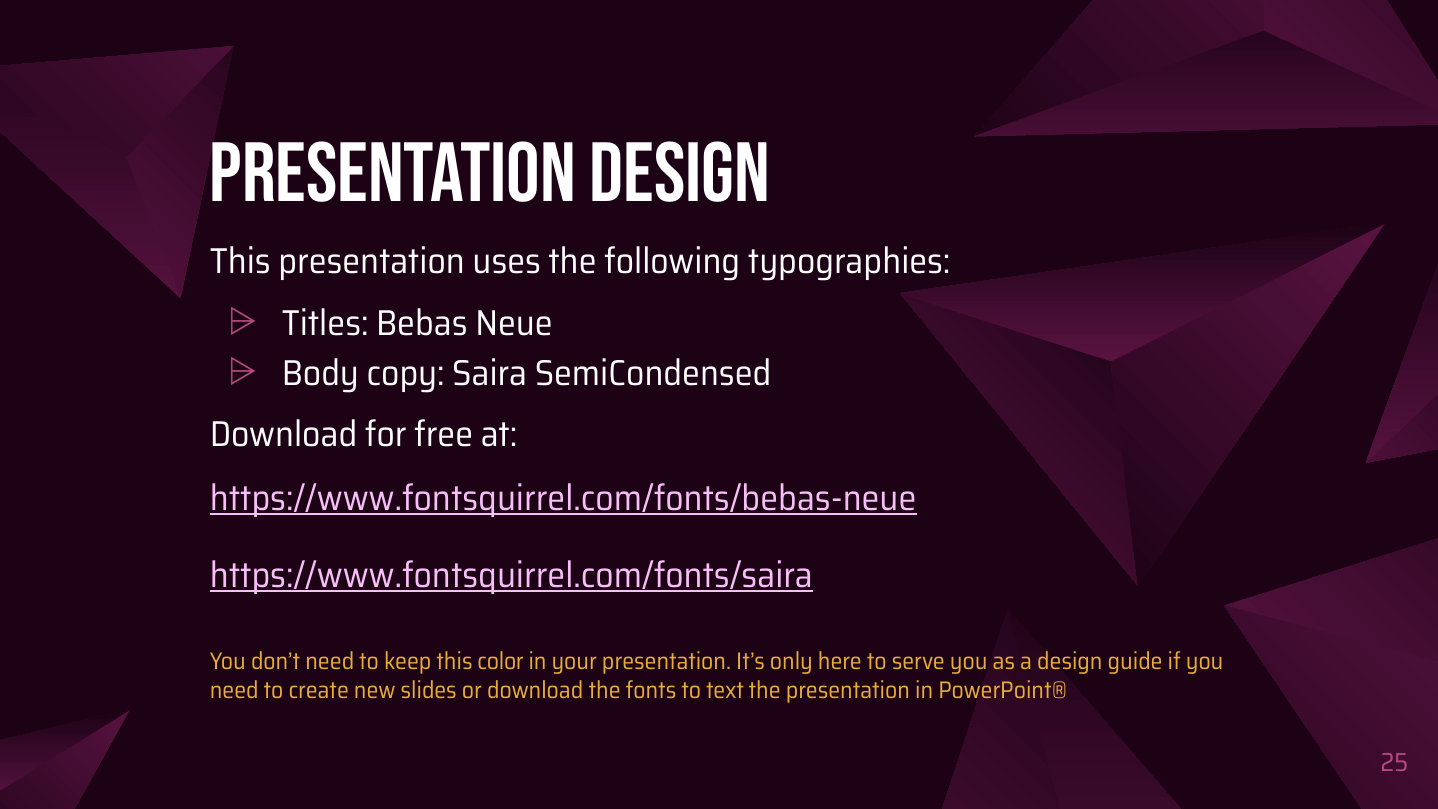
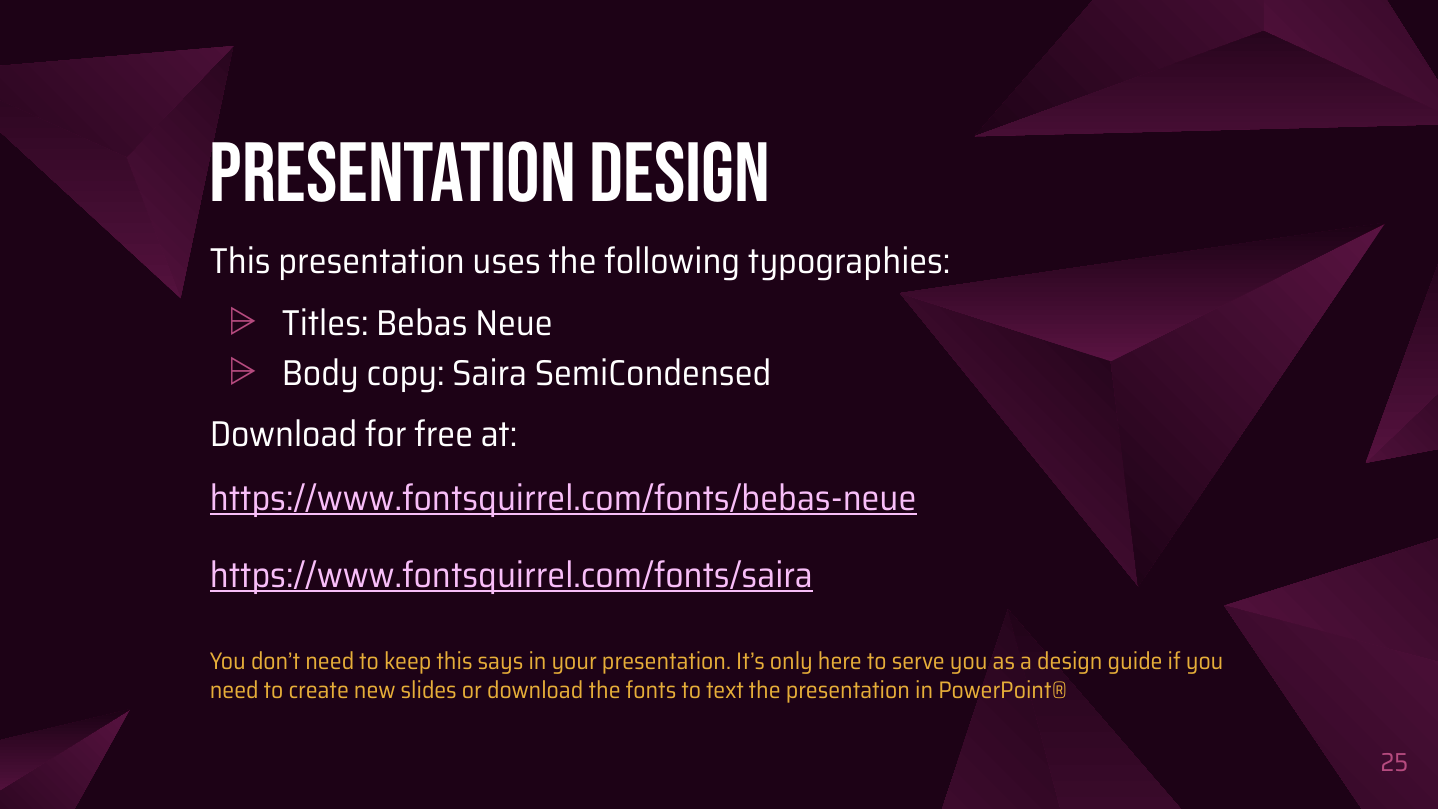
color: color -> says
